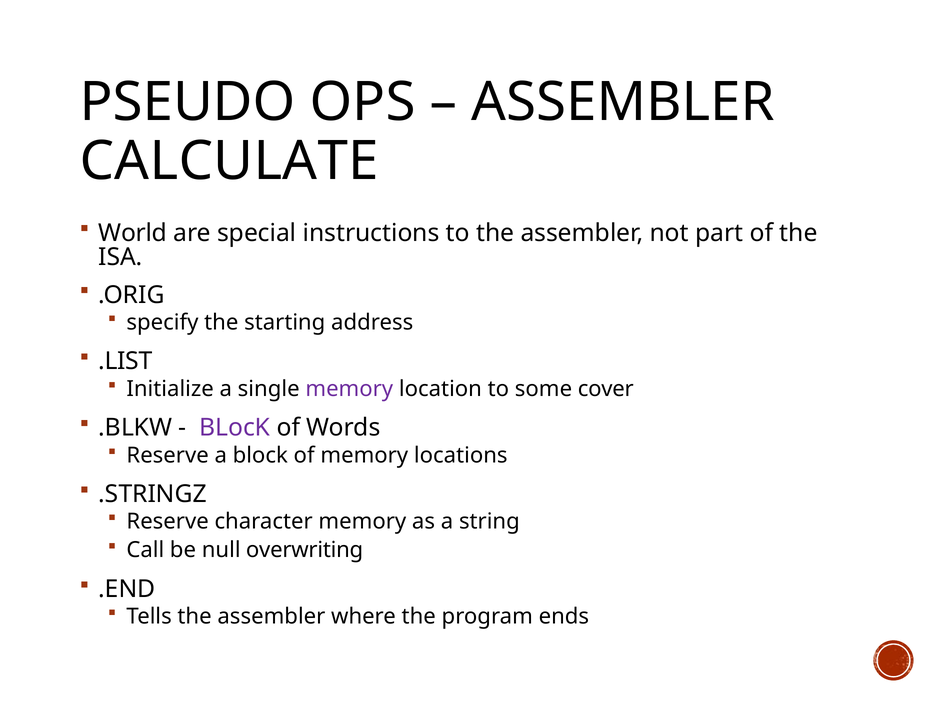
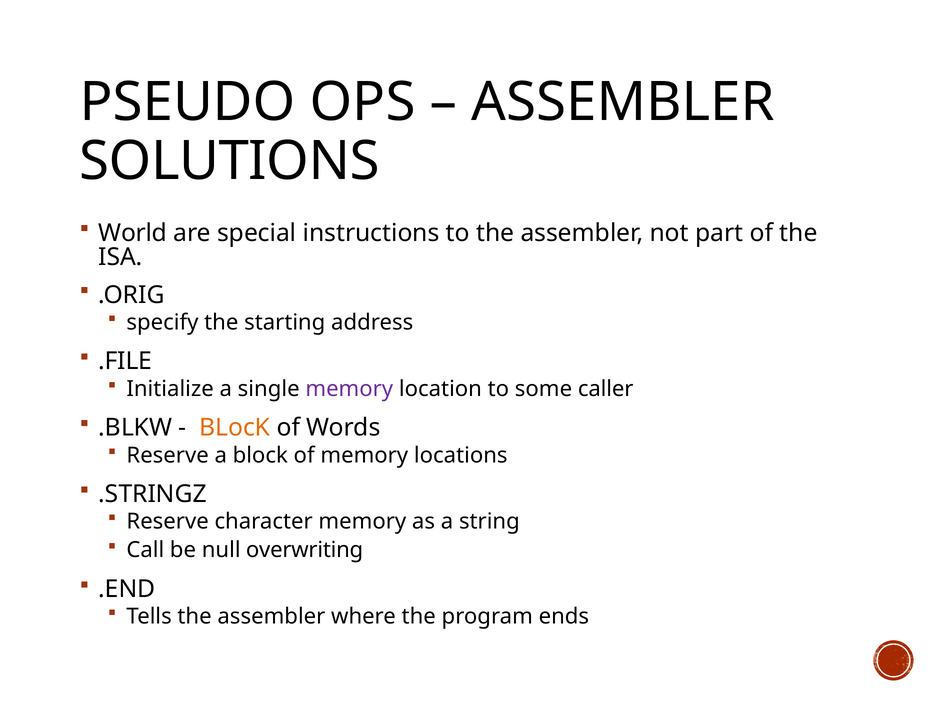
CALCULATE: CALCULATE -> SOLUTIONS
.LIST: .LIST -> .FILE
cover: cover -> caller
BLocK at (235, 428) colour: purple -> orange
